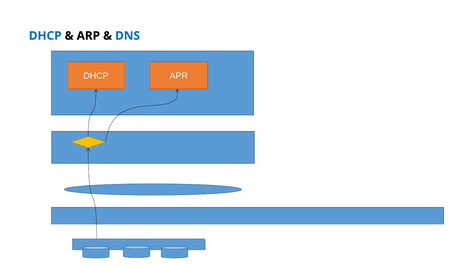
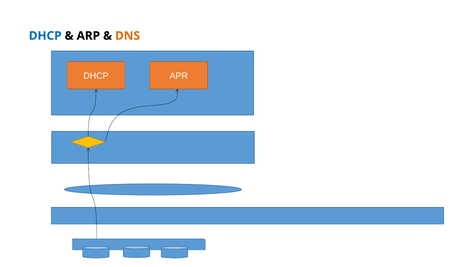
DNS colour: blue -> orange
